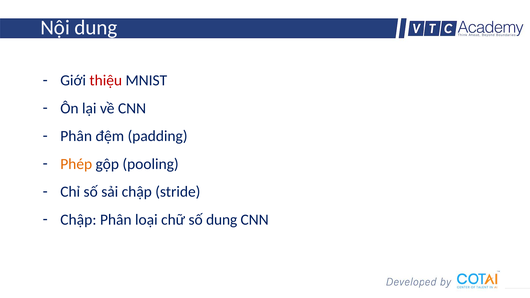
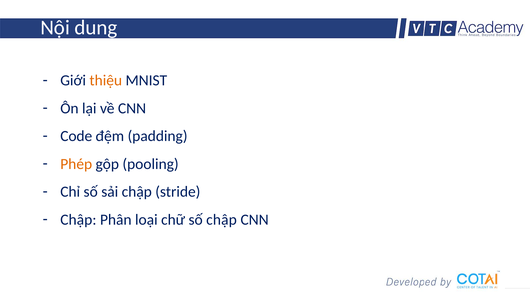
thiệu colour: red -> orange
Phân at (76, 136): Phân -> Code
số dung: dung -> chập
